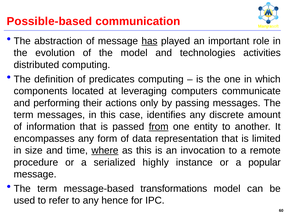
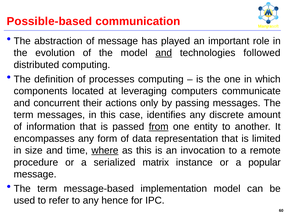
has underline: present -> none
and at (164, 53) underline: none -> present
activities: activities -> followed
predicates: predicates -> processes
performing: performing -> concurrent
highly: highly -> matrix
transformations: transformations -> implementation
